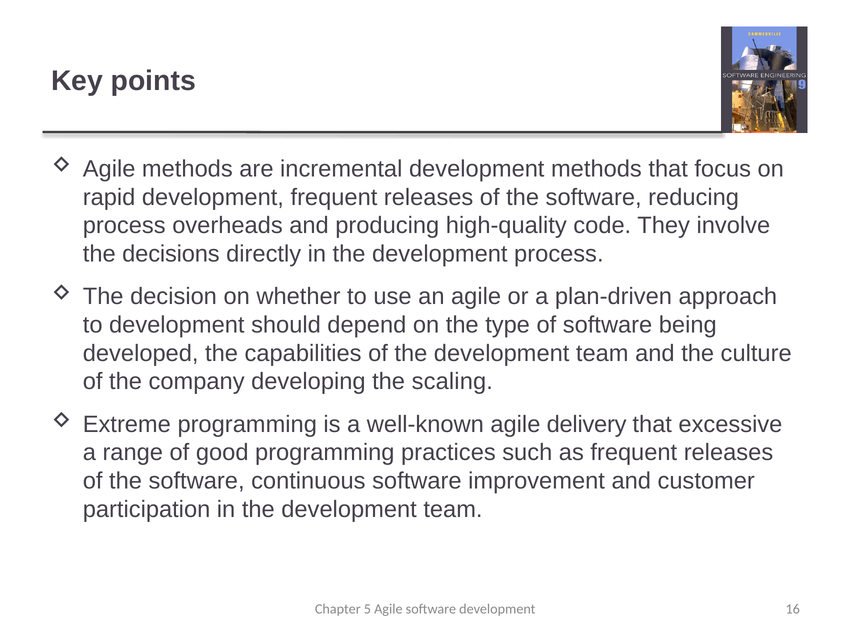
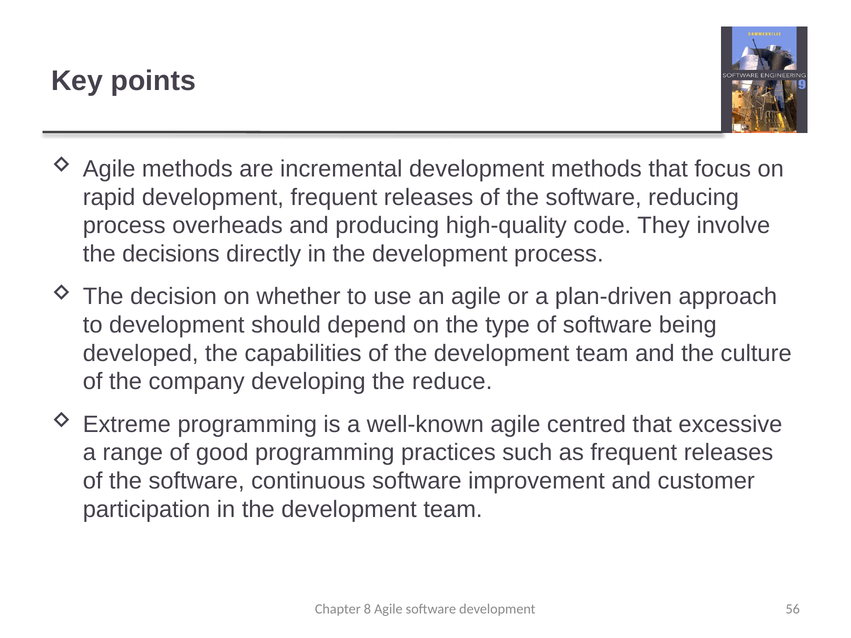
scaling: scaling -> reduce
delivery: delivery -> centred
5: 5 -> 8
16: 16 -> 56
